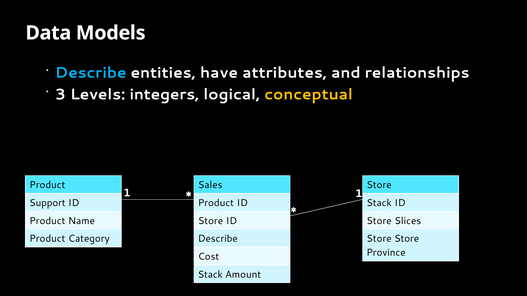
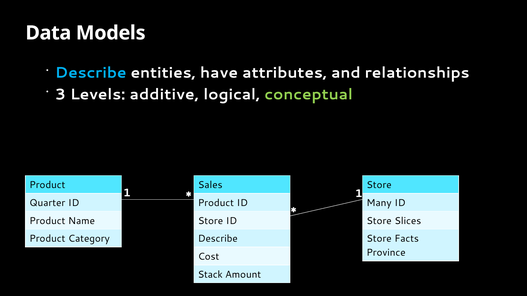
integers: integers -> additive
conceptual colour: yellow -> light green
Support: Support -> Quarter
Stack at (379, 203): Stack -> Many
Store Store: Store -> Facts
